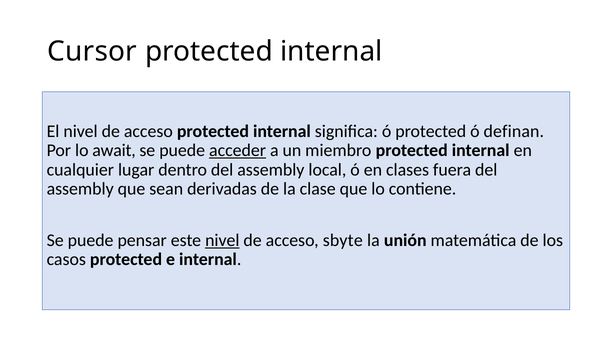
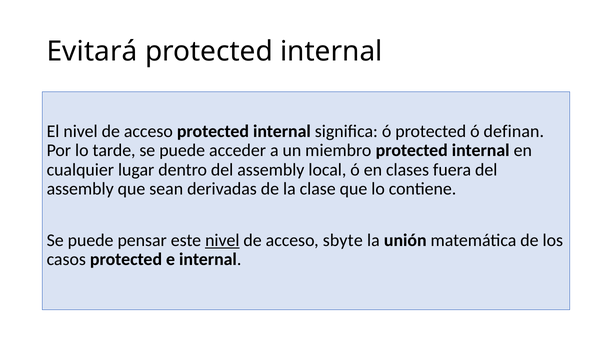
Cursor: Cursor -> Evitará
await: await -> tarde
acceder underline: present -> none
